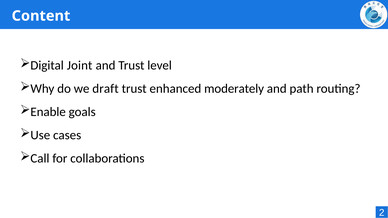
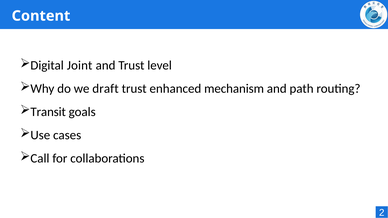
moderately: moderately -> mechanism
Enable: Enable -> Transit
